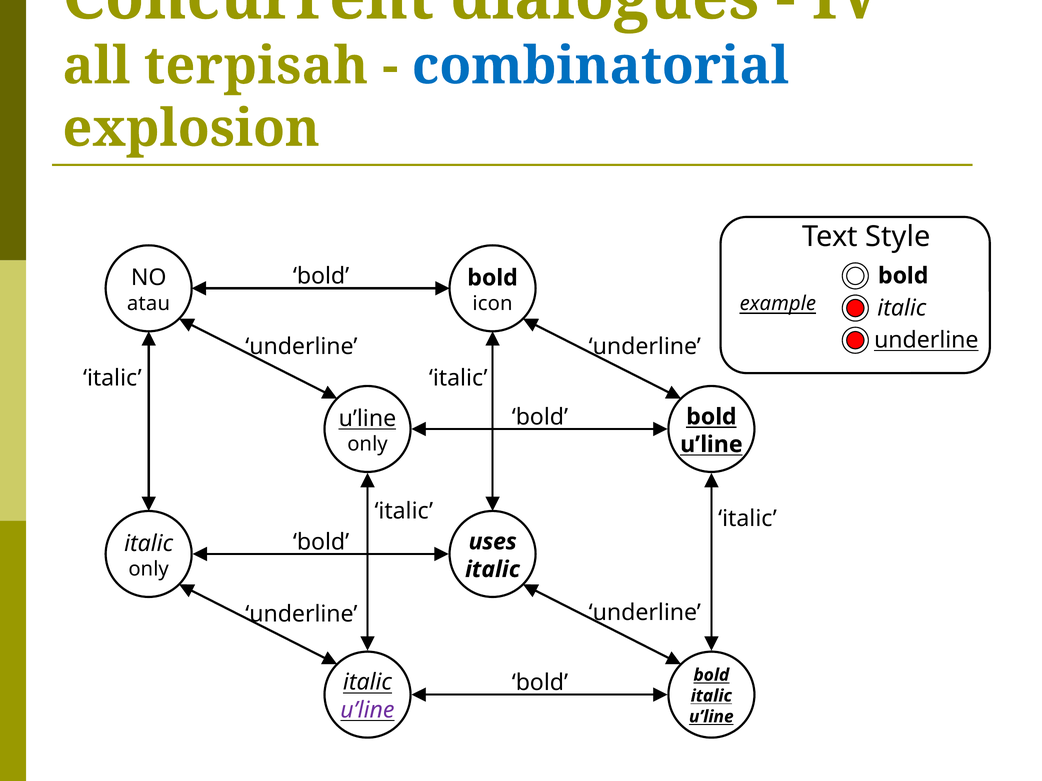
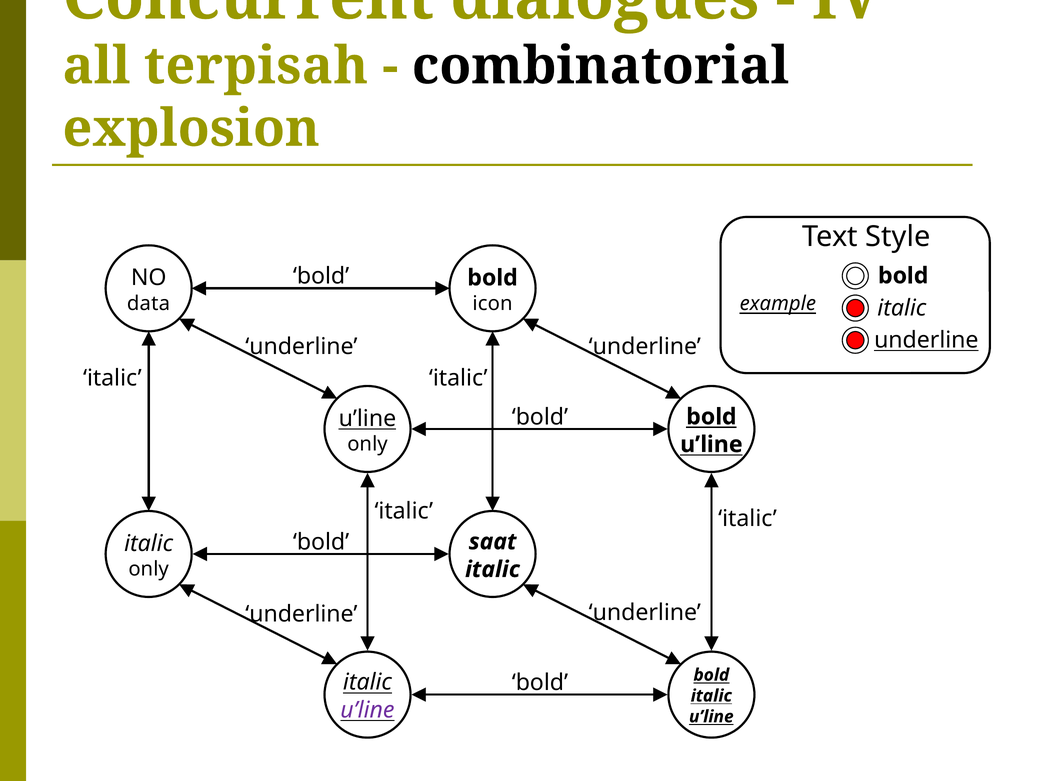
combinatorial colour: blue -> black
atau: atau -> data
uses: uses -> saat
